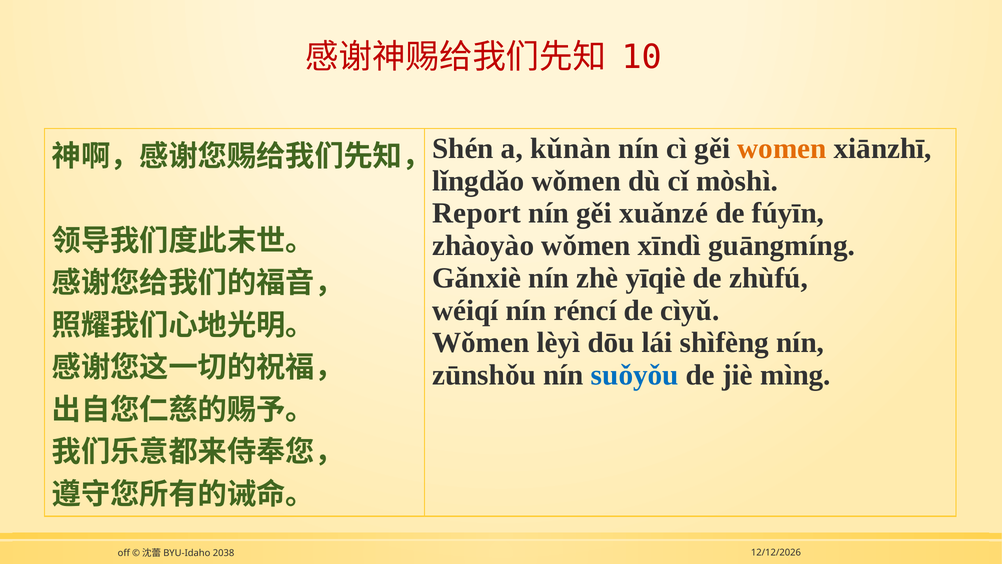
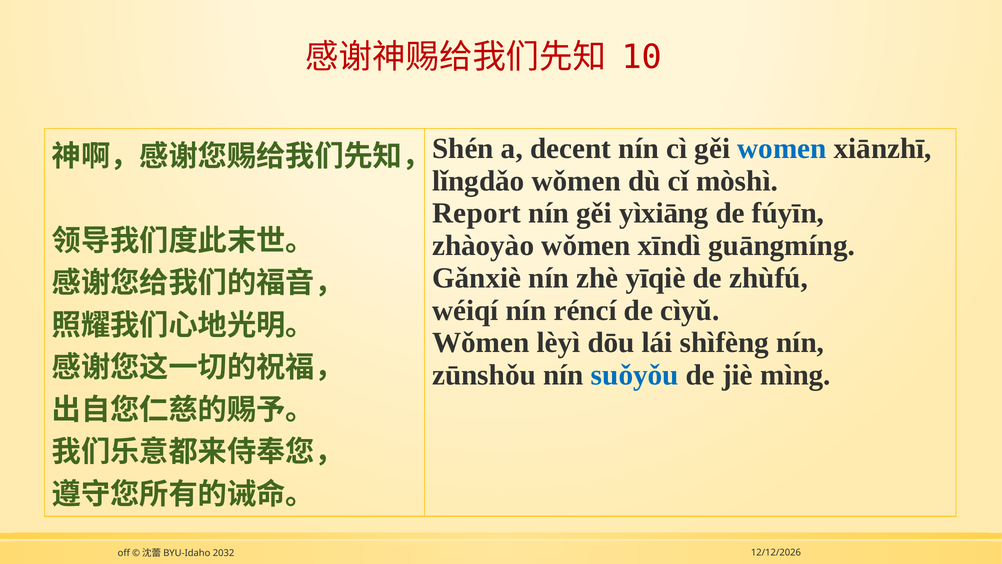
kǔnàn: kǔnàn -> decent
women colour: orange -> blue
xuǎnzé: xuǎnzé -> yìxiāng
2038: 2038 -> 2032
